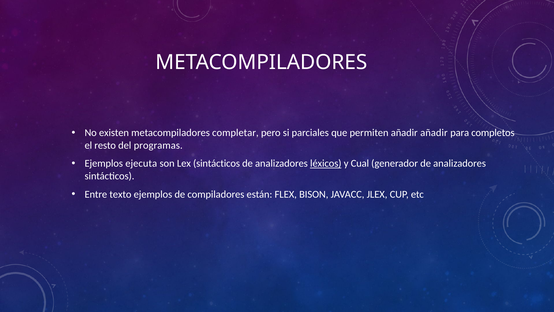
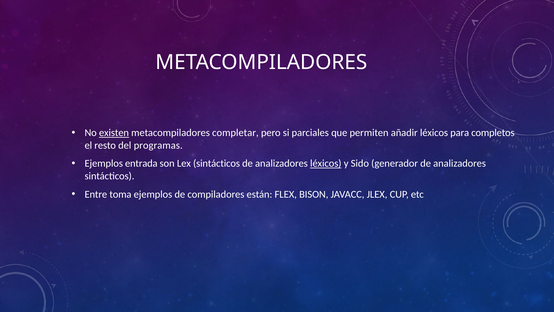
existen underline: none -> present
añadir añadir: añadir -> léxicos
ejecuta: ejecuta -> entrada
Cual: Cual -> Sido
texto: texto -> toma
